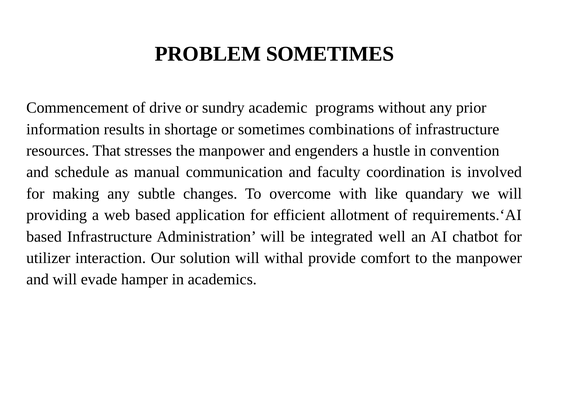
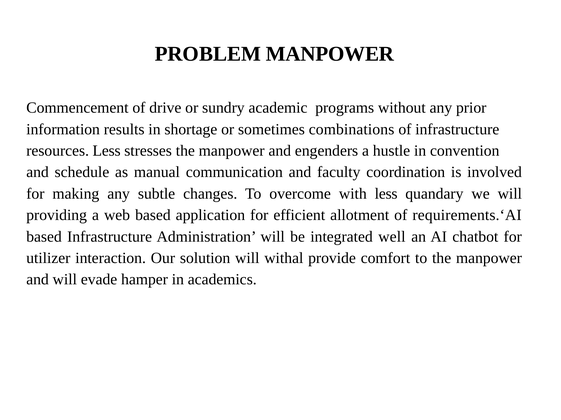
PROBLEM SOMETIMES: SOMETIMES -> MANPOWER
resources That: That -> Less
with like: like -> less
